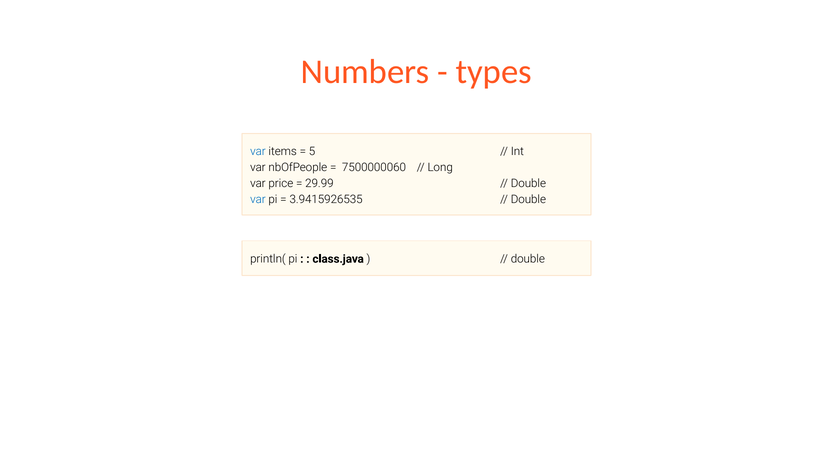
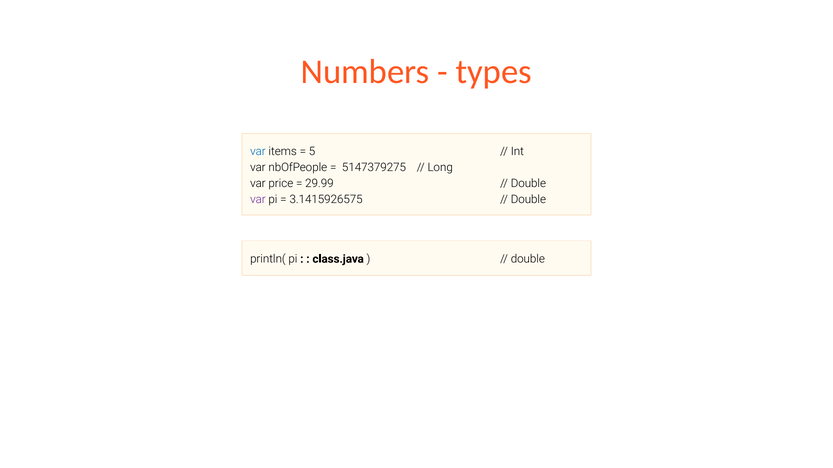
7500000060: 7500000060 -> 5147379275
var at (258, 200) colour: blue -> purple
3.9415926535: 3.9415926535 -> 3.1415926575
